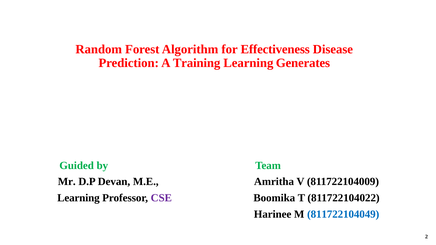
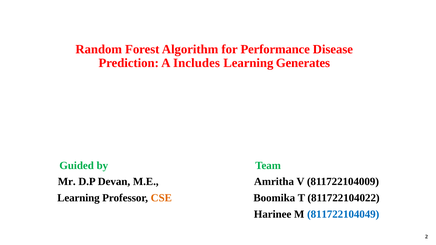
Effectiveness: Effectiveness -> Performance
Training: Training -> Includes
CSE colour: purple -> orange
